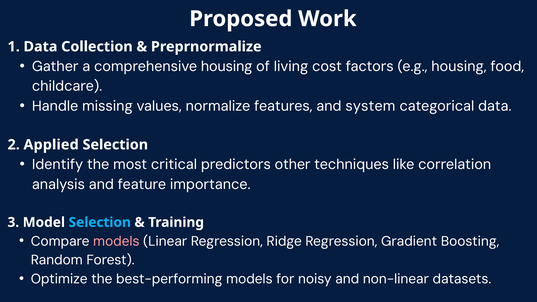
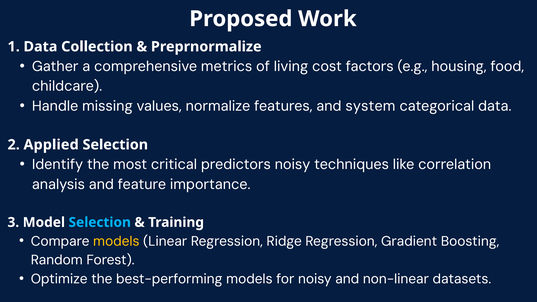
comprehensive housing: housing -> metrics
predictors other: other -> noisy
models at (116, 241) colour: pink -> yellow
